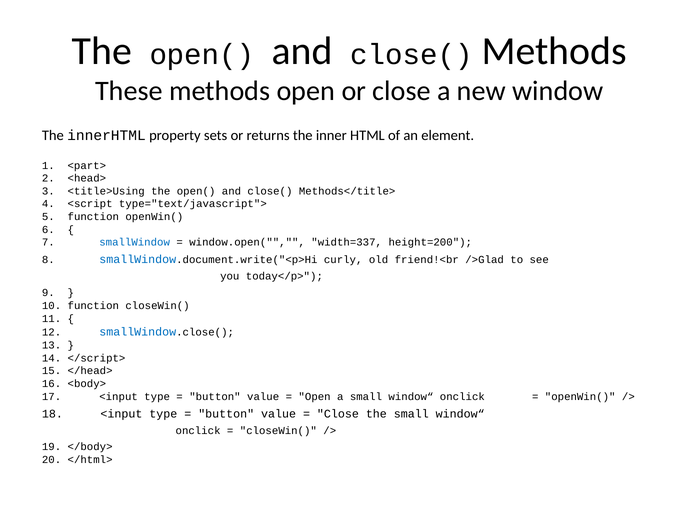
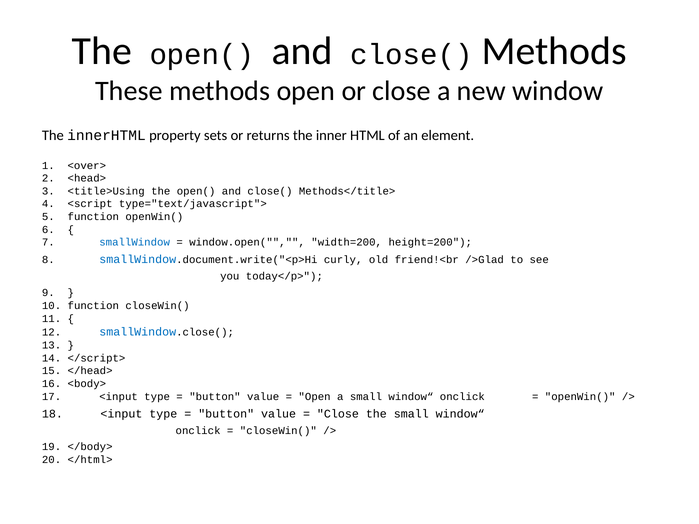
<part>: <part> -> <over>
width=337: width=337 -> width=200
